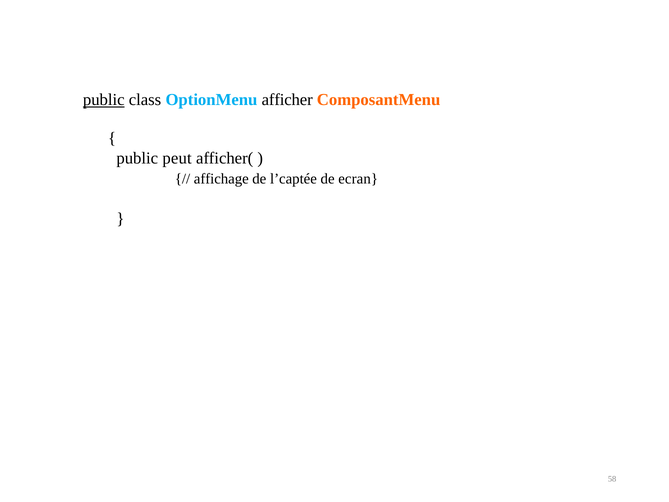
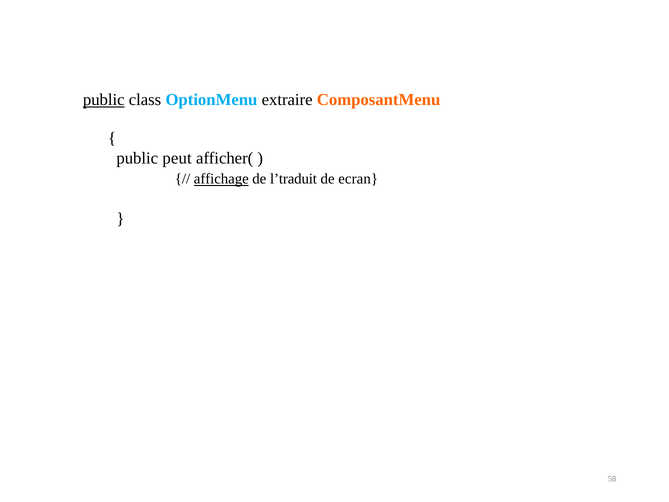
afficher: afficher -> extraire
affichage underline: none -> present
l’captée: l’captée -> l’traduit
